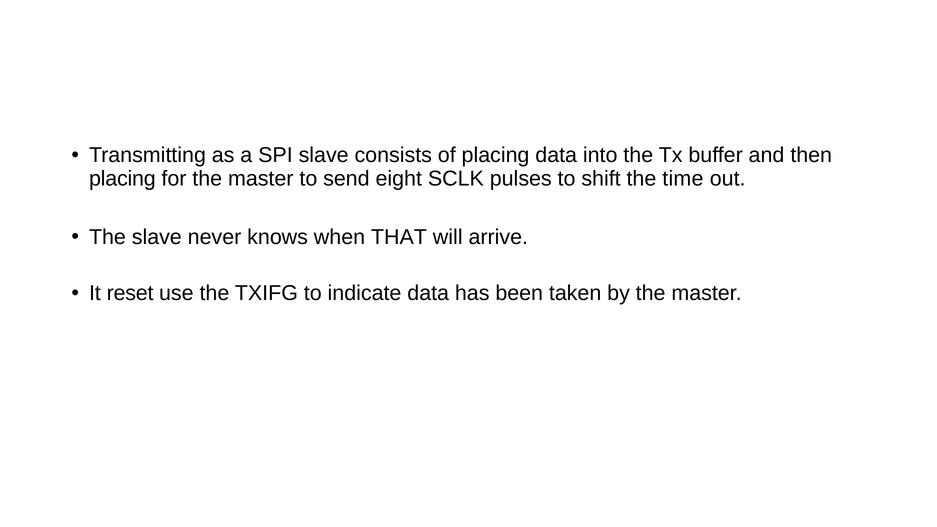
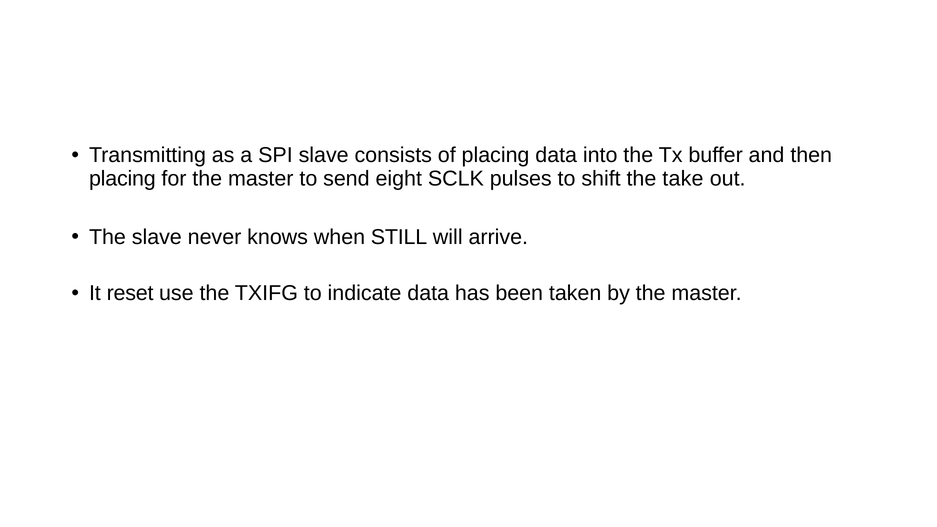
time: time -> take
THAT: THAT -> STILL
